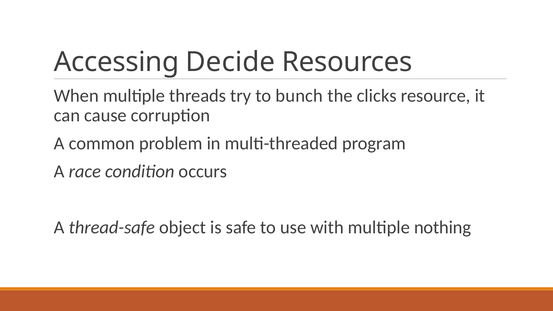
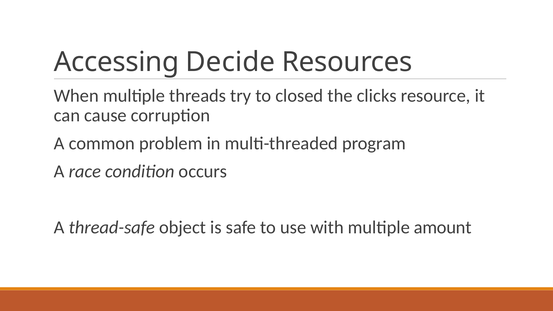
bunch: bunch -> closed
nothing: nothing -> amount
